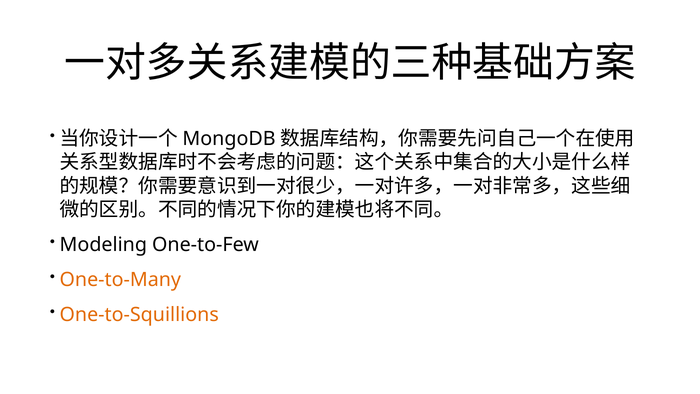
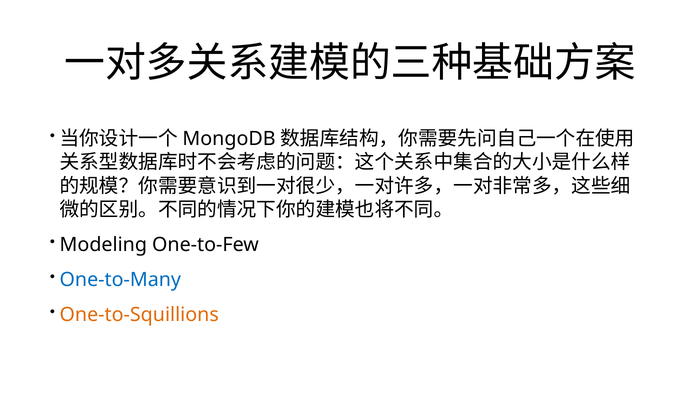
One-to-Many colour: orange -> blue
